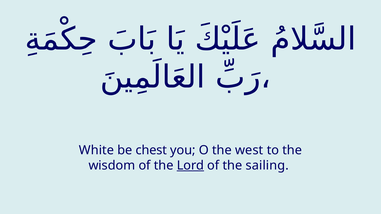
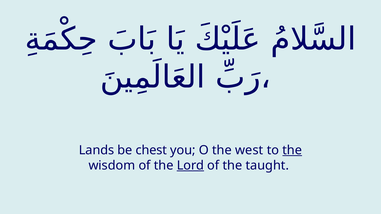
White: White -> Lands
the at (292, 150) underline: none -> present
sailing: sailing -> taught
